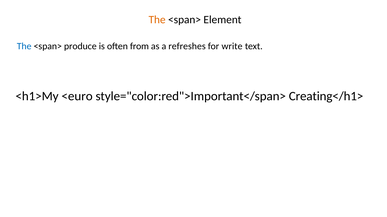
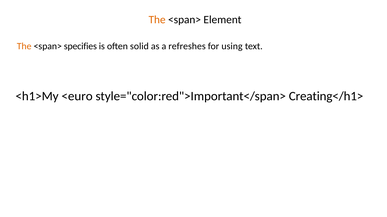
The at (24, 46) colour: blue -> orange
produce: produce -> specifies
from: from -> solid
write: write -> using
